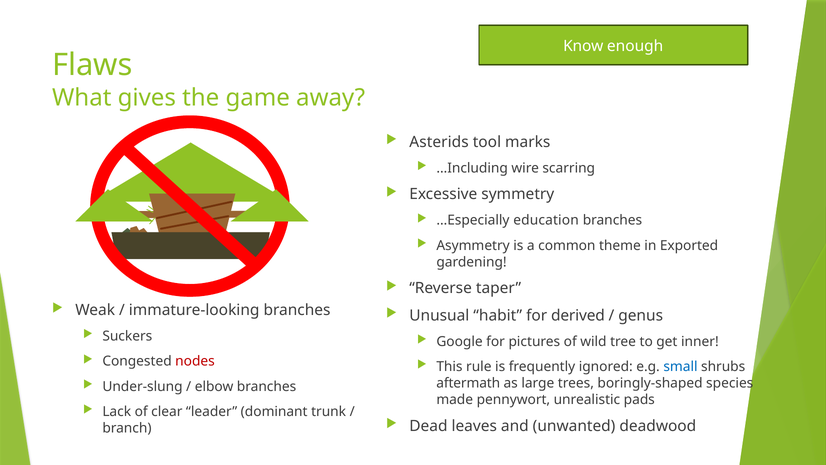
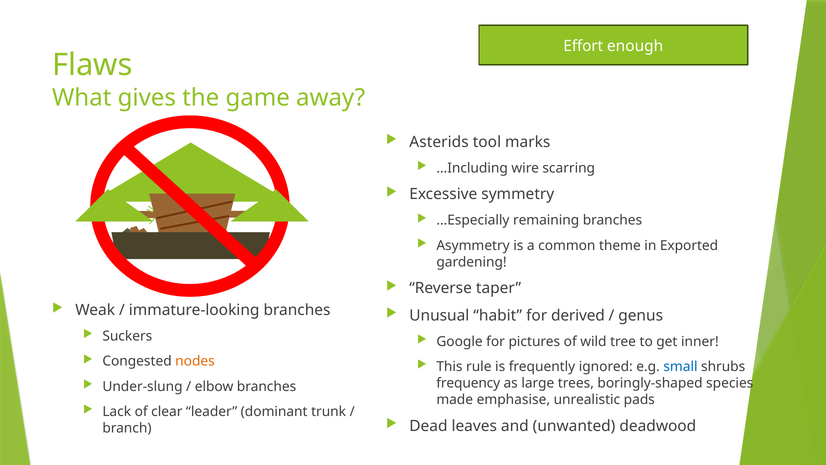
Know: Know -> Effort
education: education -> remaining
nodes colour: red -> orange
aftermath: aftermath -> frequency
pennywort: pennywort -> emphasise
